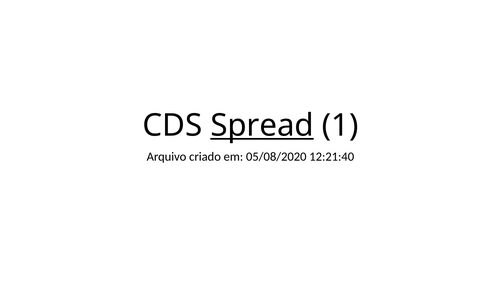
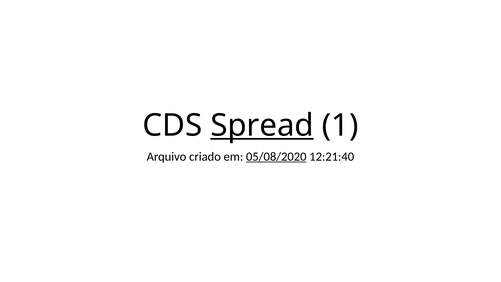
05/08/2020 underline: none -> present
